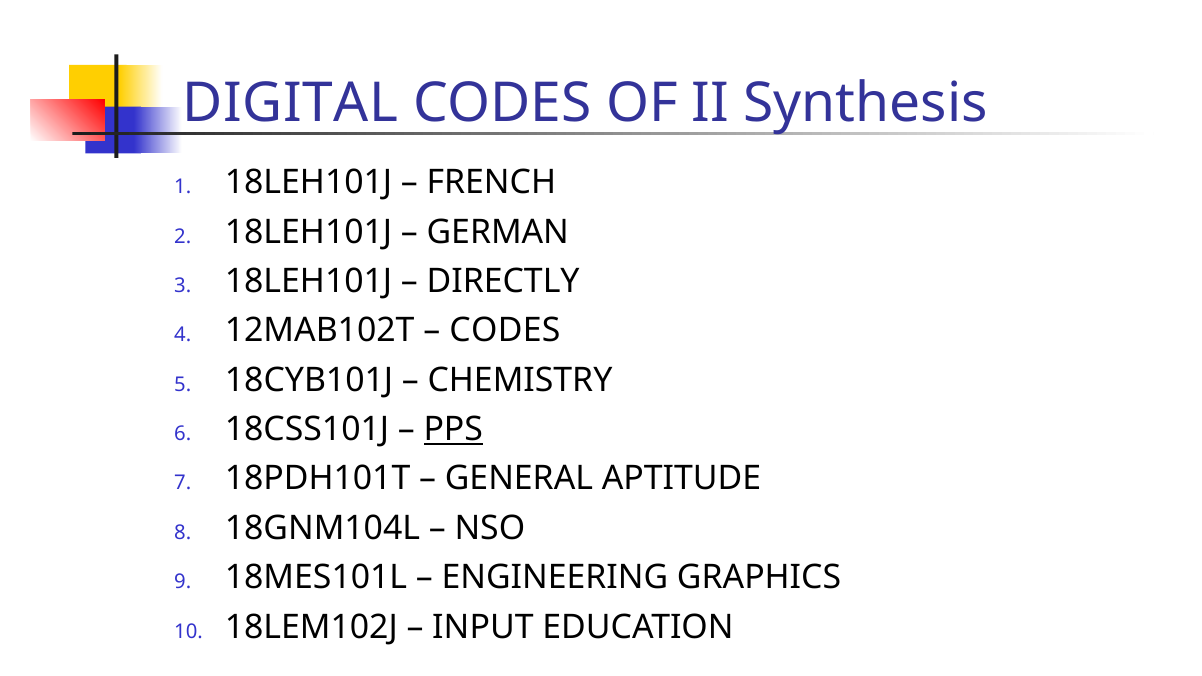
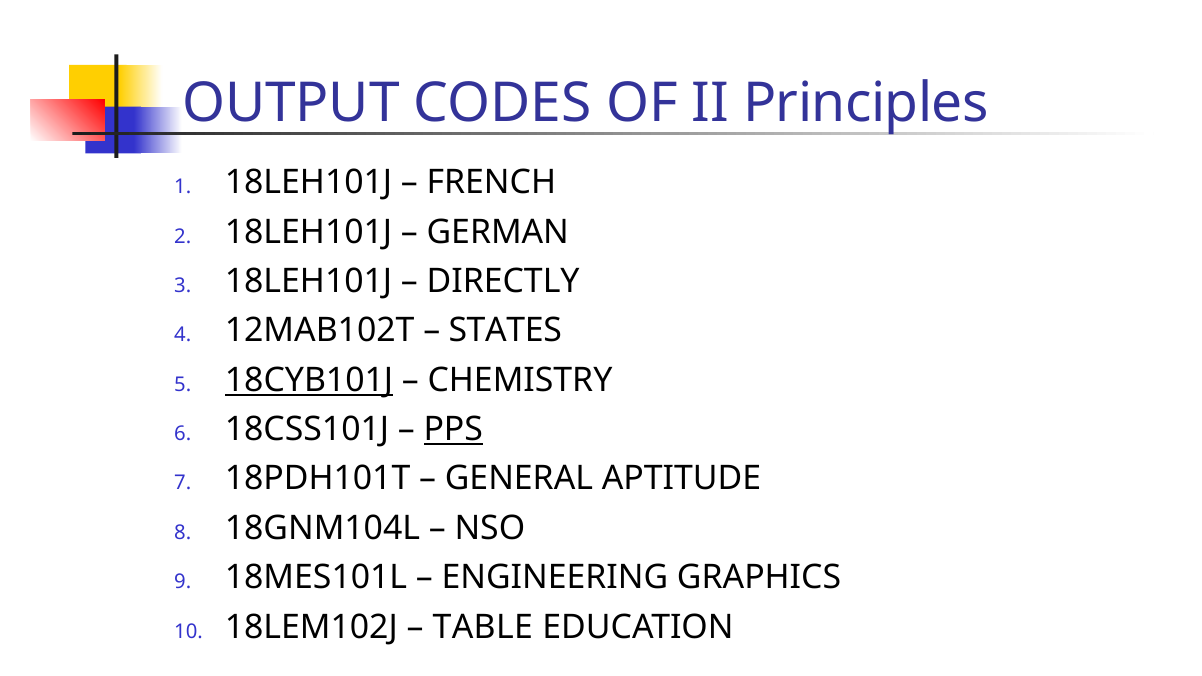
DIGITAL: DIGITAL -> OUTPUT
Synthesis: Synthesis -> Principles
CODES at (505, 331): CODES -> STATES
18CYB101J underline: none -> present
INPUT: INPUT -> TABLE
